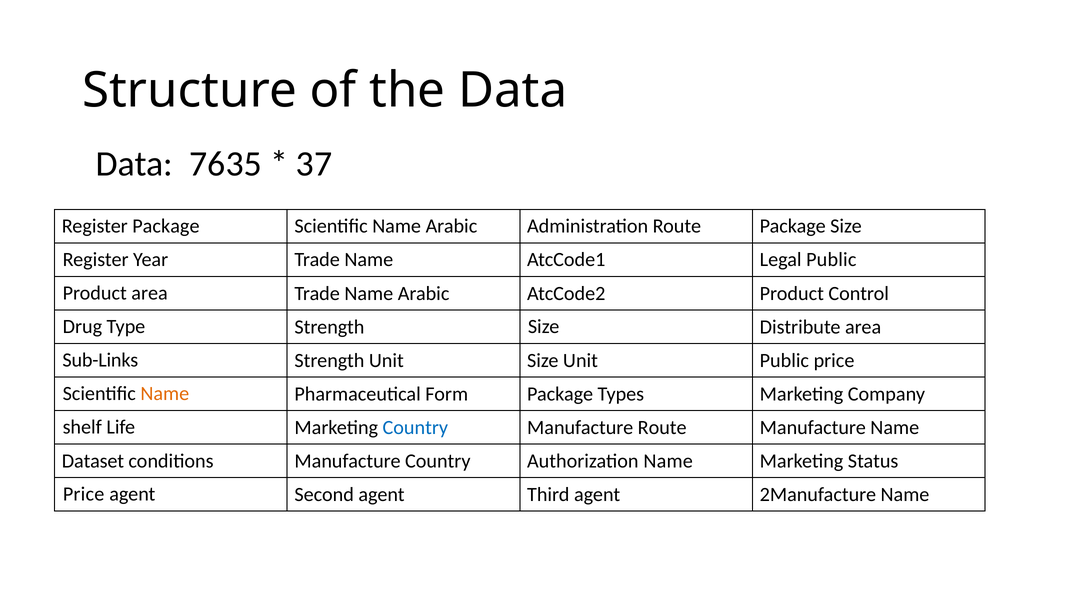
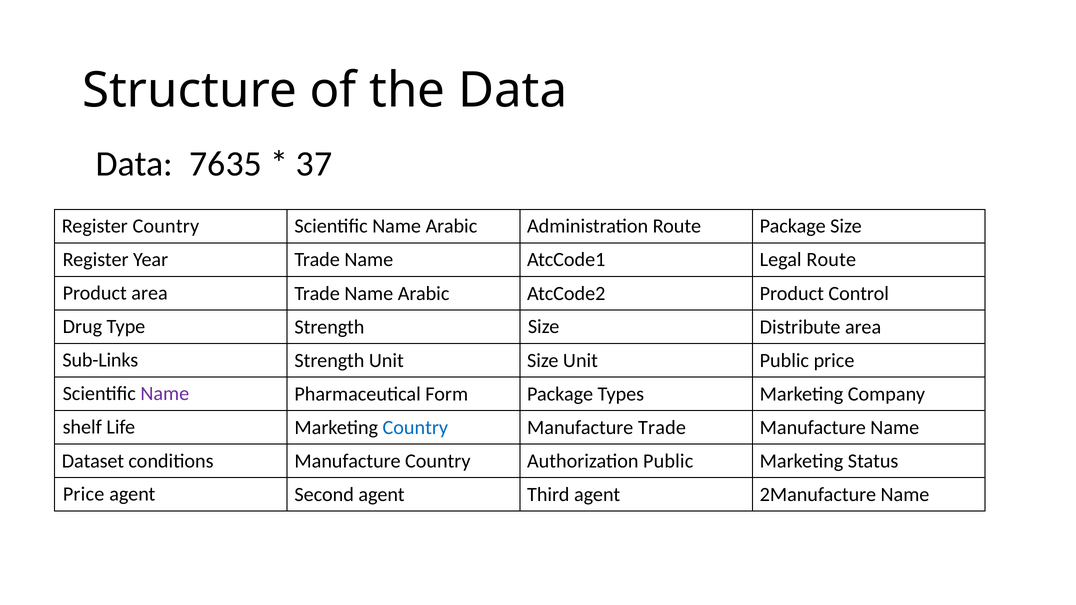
Register Package: Package -> Country
Legal Public: Public -> Route
Name at (165, 394) colour: orange -> purple
Manufacture Route: Route -> Trade
Authorization Name: Name -> Public
